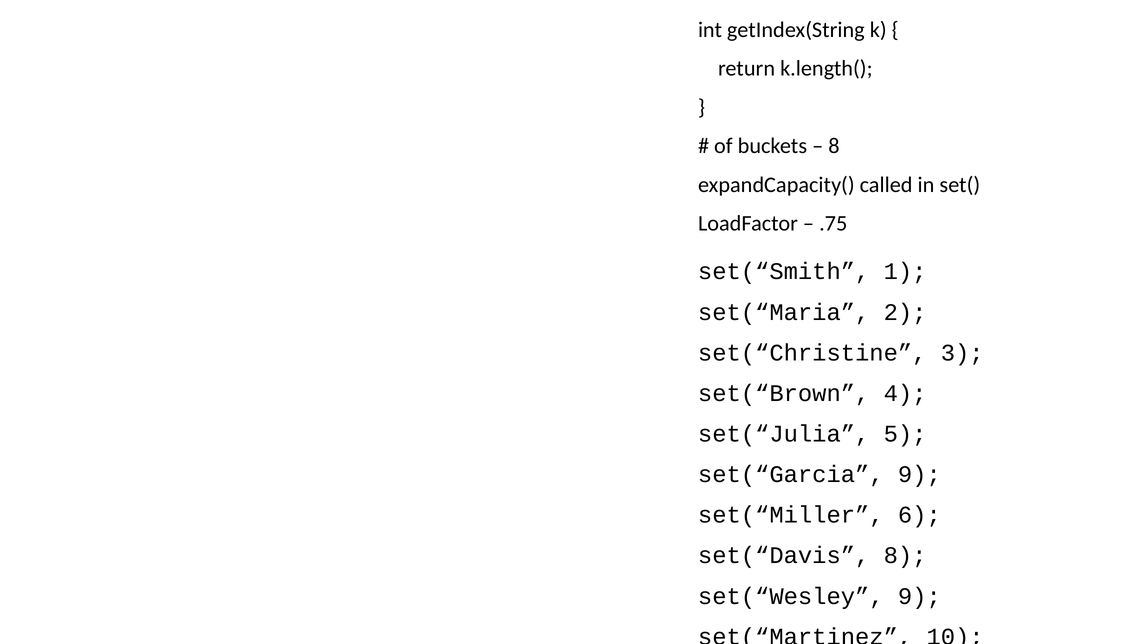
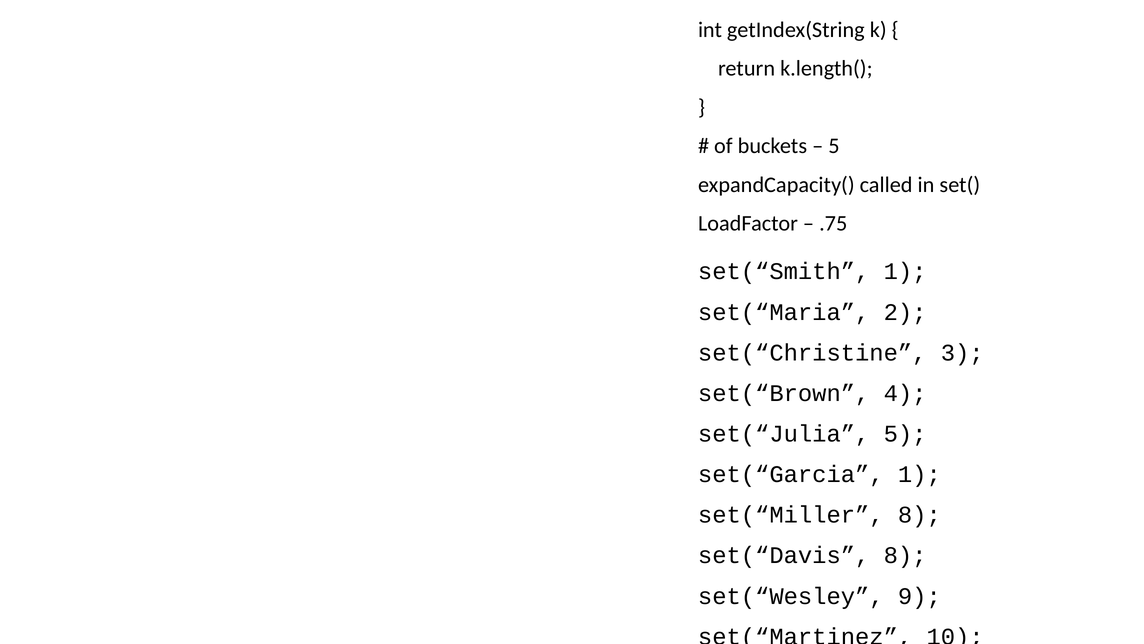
8 at (834, 146): 8 -> 5
set(“Garcia 9: 9 -> 1
set(“Miller 6: 6 -> 8
